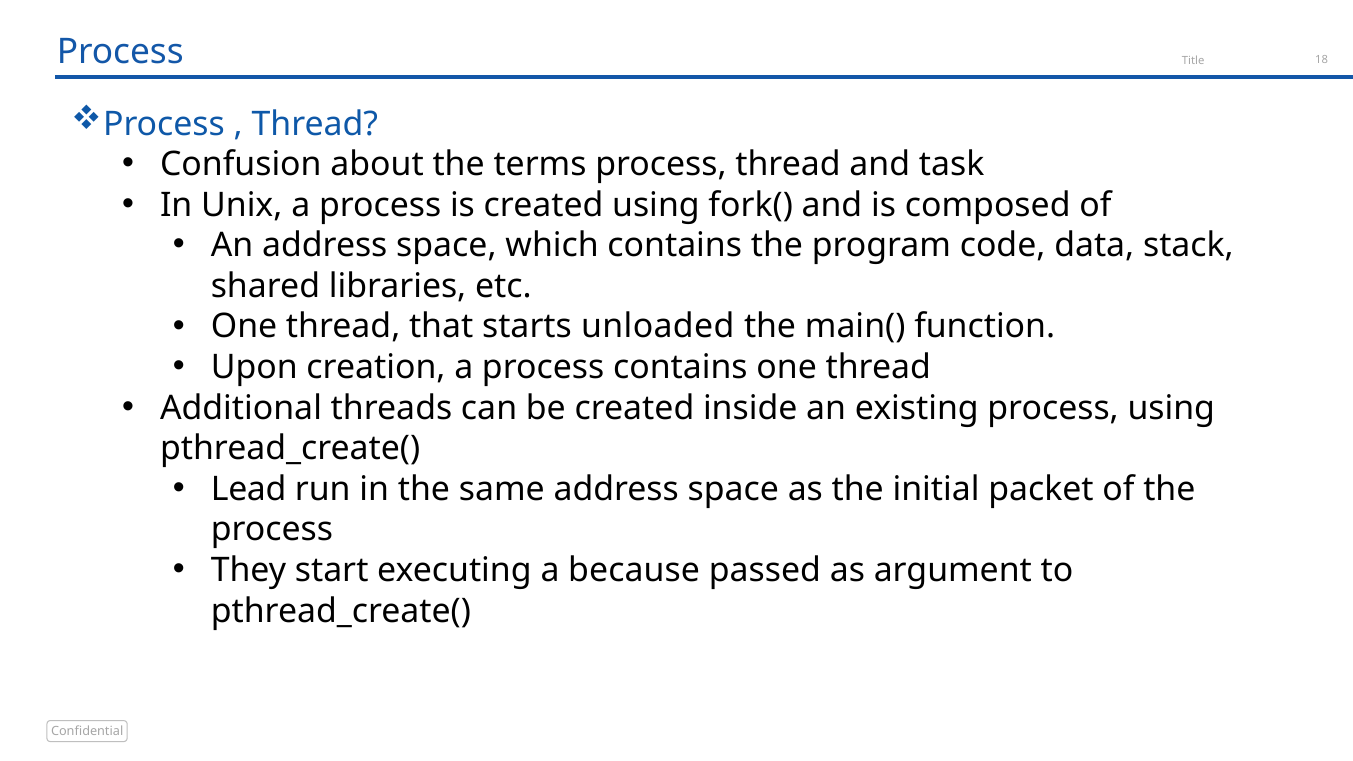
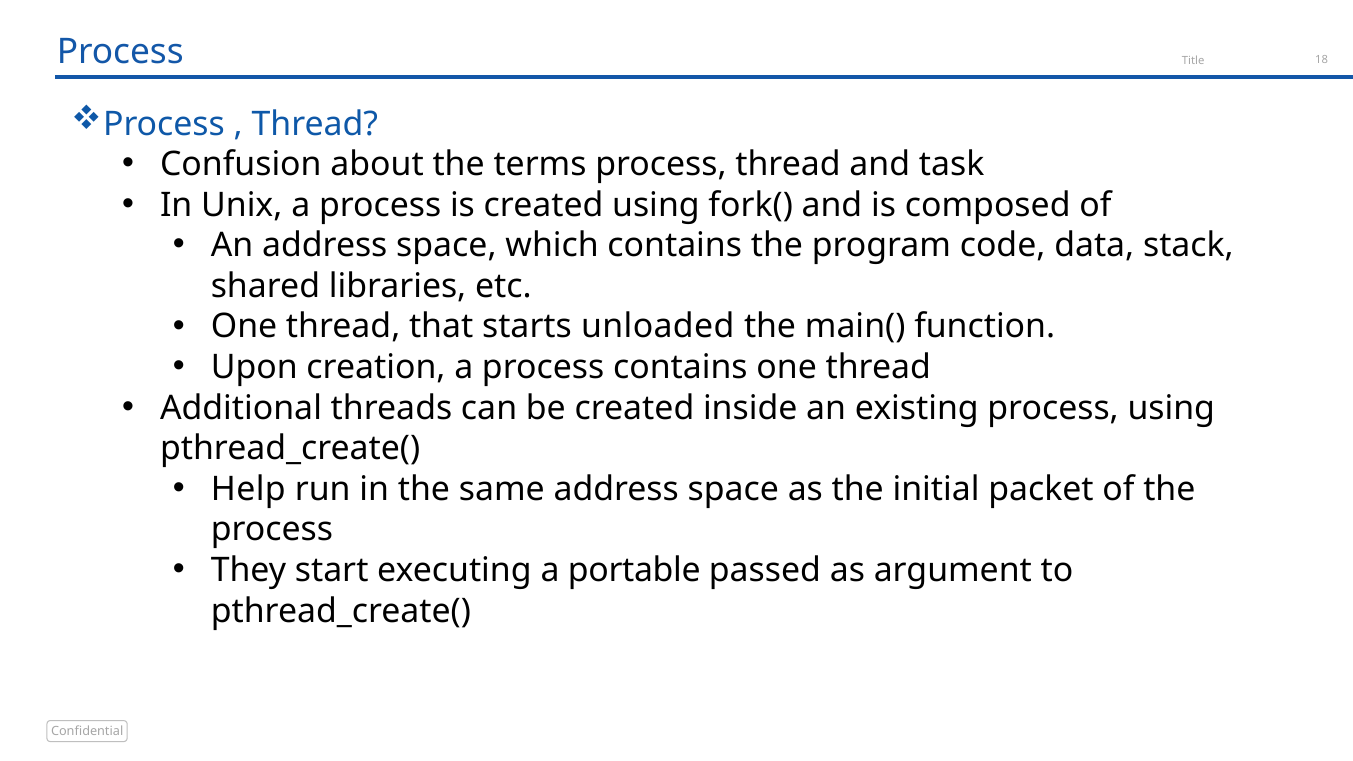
Lead: Lead -> Help
because: because -> portable
